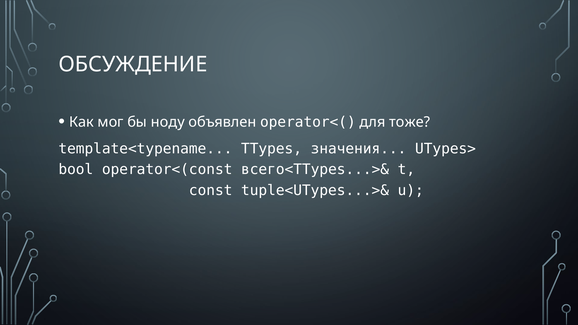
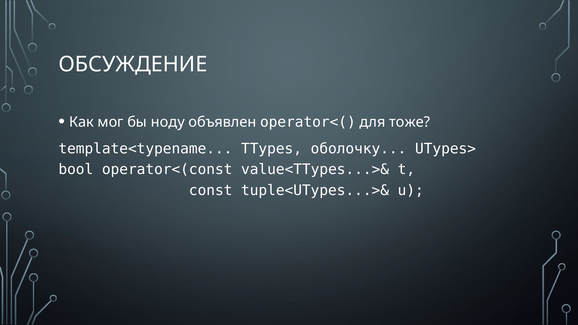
значения: значения -> оболочку
всего<TTypes...>&: всего<TTypes...>& -> value<TTypes...>&
